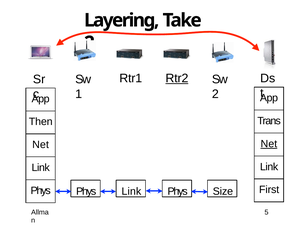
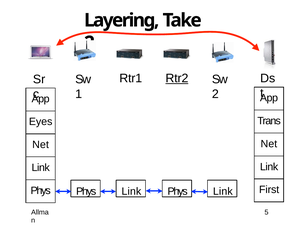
Then: Then -> Eyes
Net at (269, 144) underline: present -> none
Size at (223, 191): Size -> Link
